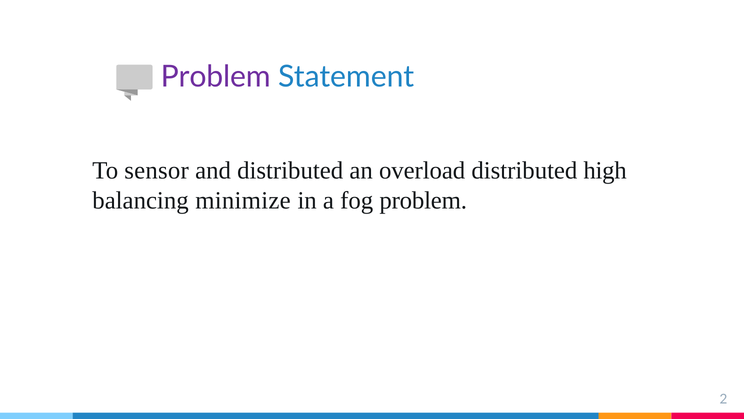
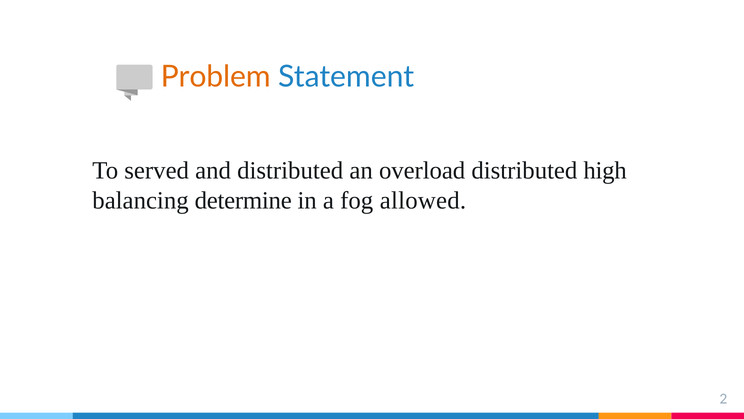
Problem at (216, 77) colour: purple -> orange
sensor: sensor -> served
minimize: minimize -> determine
fog problem: problem -> allowed
